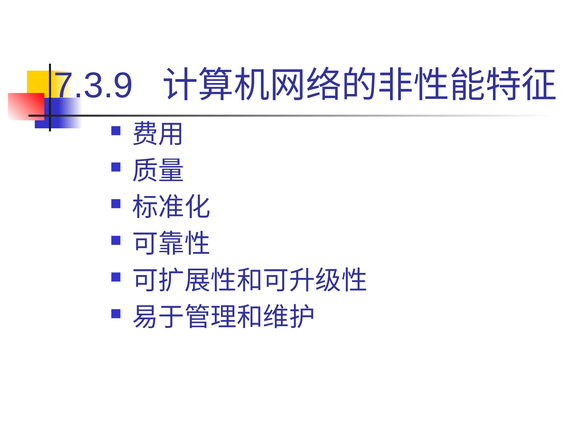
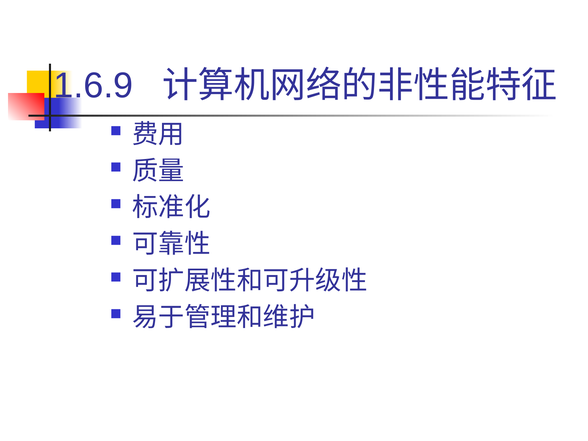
7.3.9: 7.3.9 -> 1.6.9
